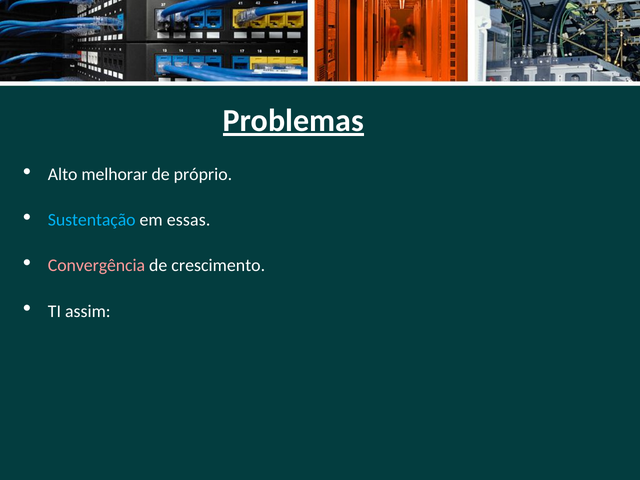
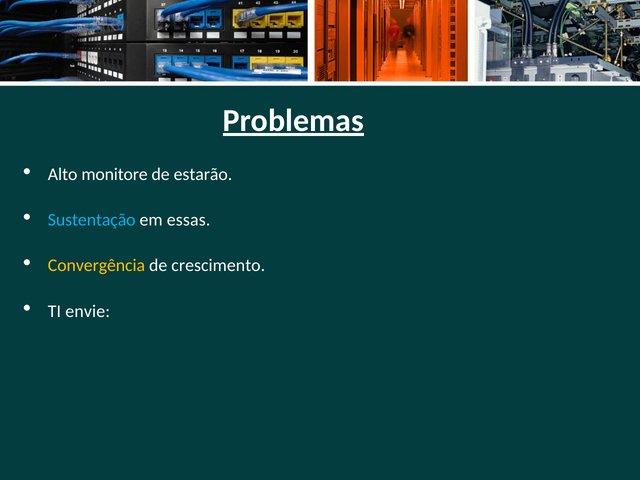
melhorar: melhorar -> monitore
próprio: próprio -> estarão
Convergência colour: pink -> yellow
assim: assim -> envie
